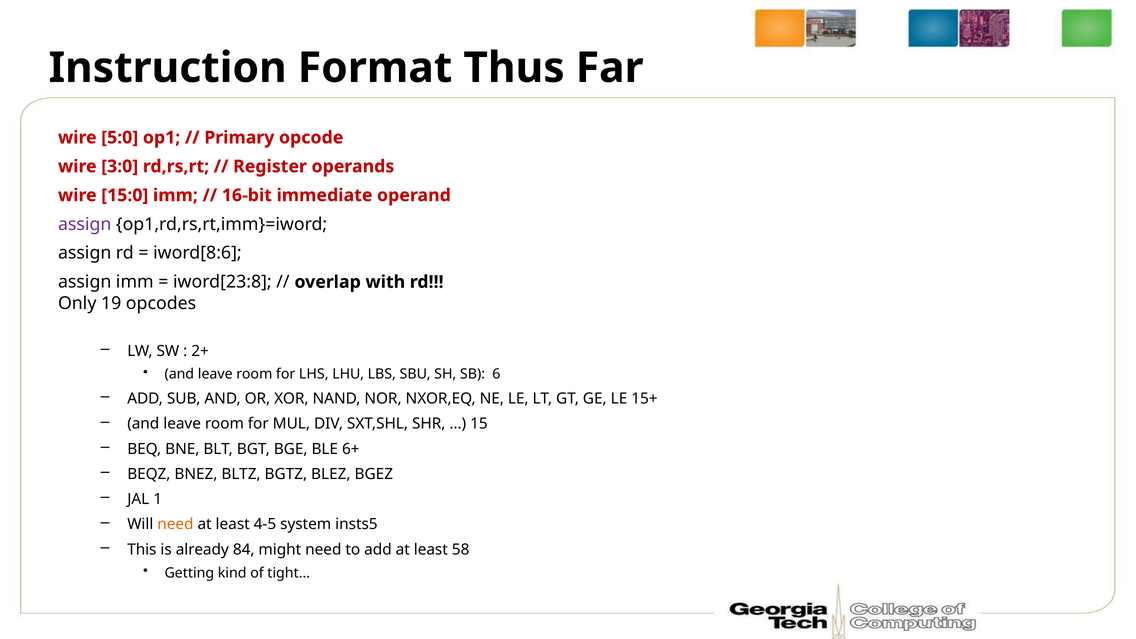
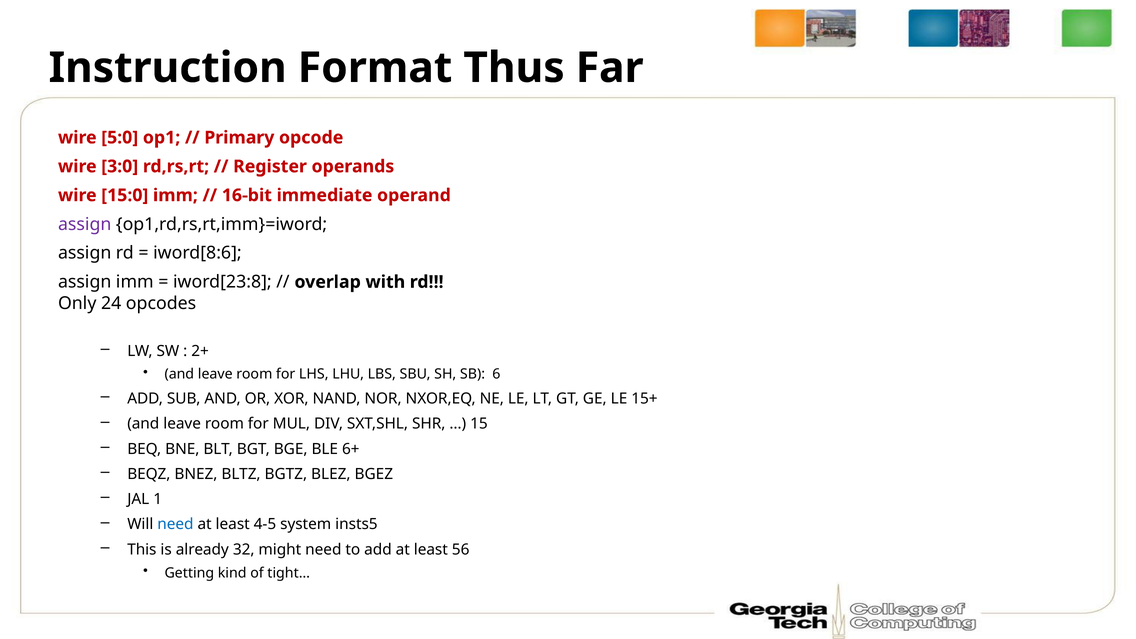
19: 19 -> 24
need at (175, 524) colour: orange -> blue
84: 84 -> 32
58: 58 -> 56
